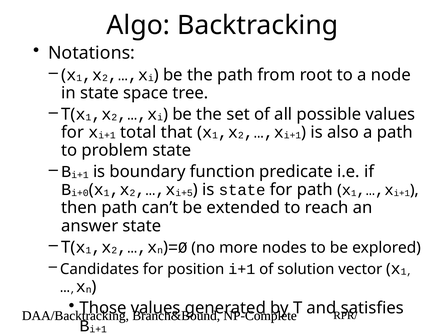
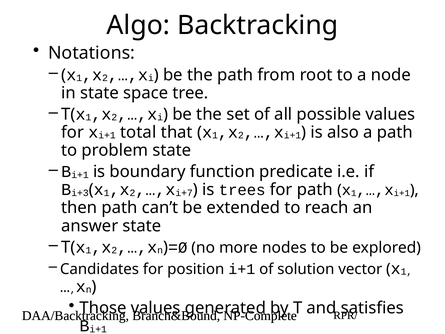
i+0: i+0 -> i+3
i+5: i+5 -> i+7
is state: state -> trees
